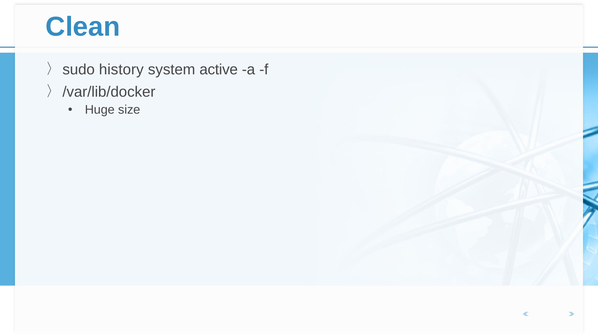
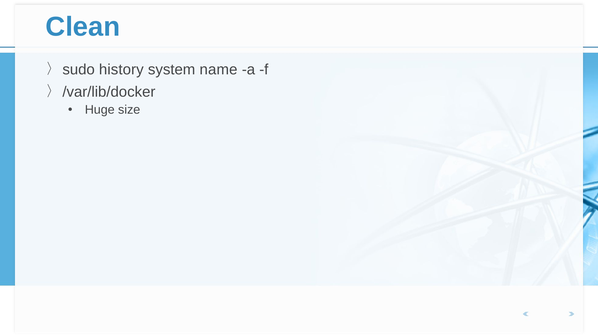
active: active -> name
